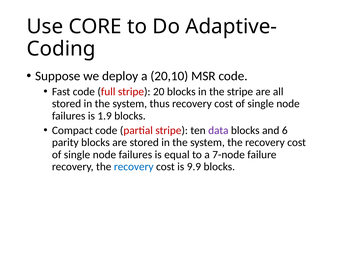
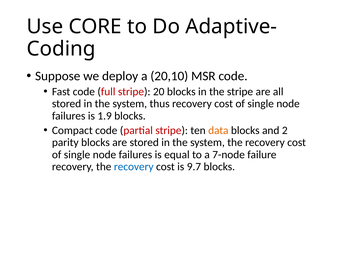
data colour: purple -> orange
6: 6 -> 2
9.9: 9.9 -> 9.7
